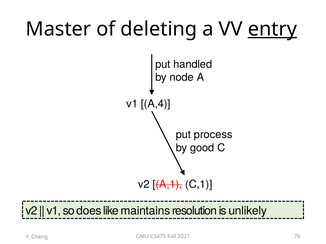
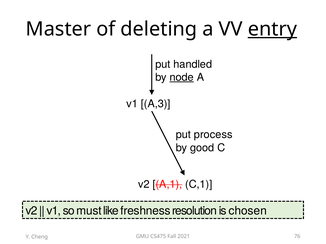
node underline: none -> present
A,4: A,4 -> A,3
does: does -> must
maintains: maintains -> freshness
unlikely: unlikely -> chosen
